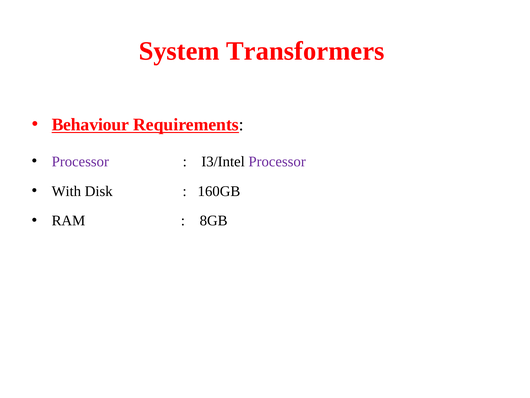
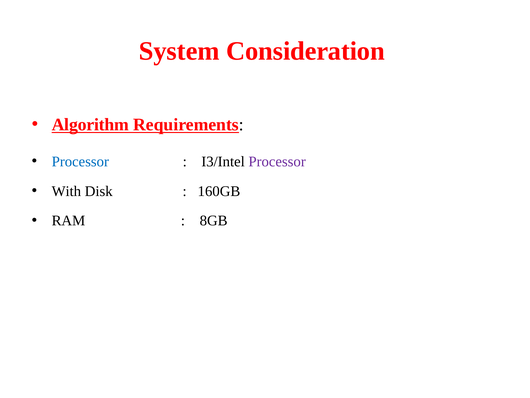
Transformers: Transformers -> Consideration
Behaviour: Behaviour -> Algorithm
Processor at (80, 161) colour: purple -> blue
